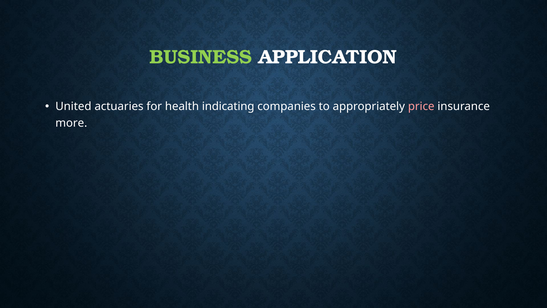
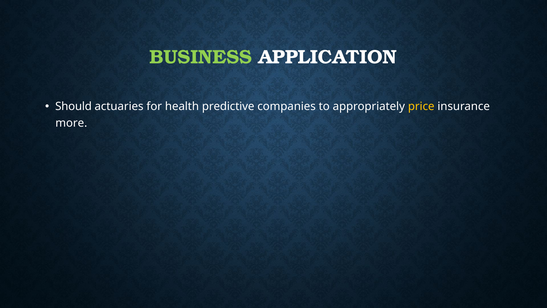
United: United -> Should
indicating: indicating -> predictive
price colour: pink -> yellow
